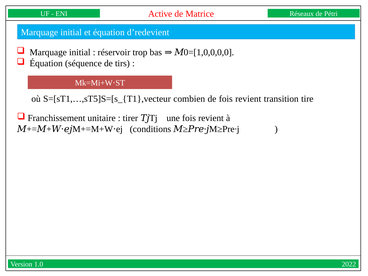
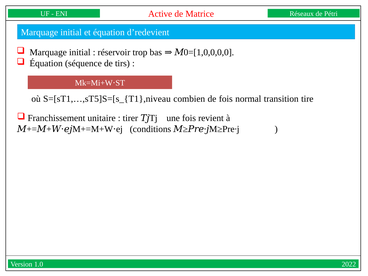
S=[sT1,…,sT5]S=[s_{T1},vecteur: S=[sT1,…,sT5]S=[s_{T1},vecteur -> S=[sT1,…,sT5]S=[s_{T1},niveau
de fois revient: revient -> normal
